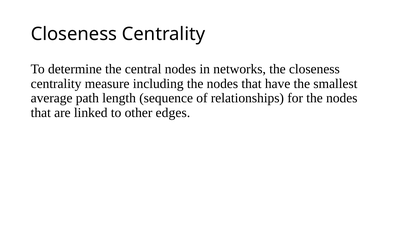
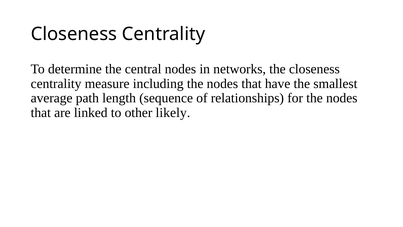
edges: edges -> likely
